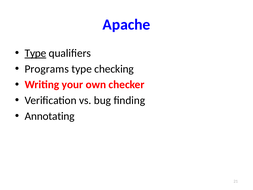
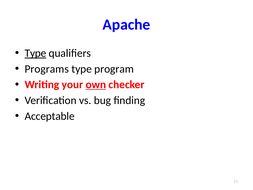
checking: checking -> program
own underline: none -> present
Annotating: Annotating -> Acceptable
